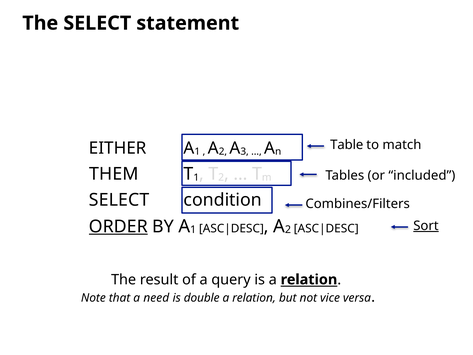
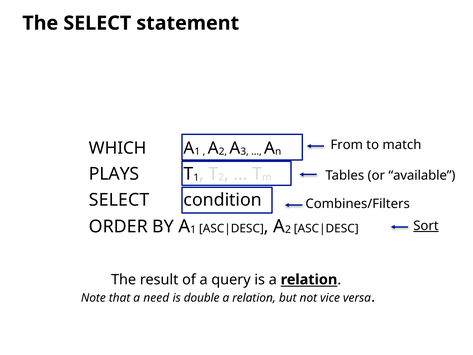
Table: Table -> From
EITHER: EITHER -> WHICH
THEM: THEM -> PLAYS
included: included -> available
ORDER underline: present -> none
